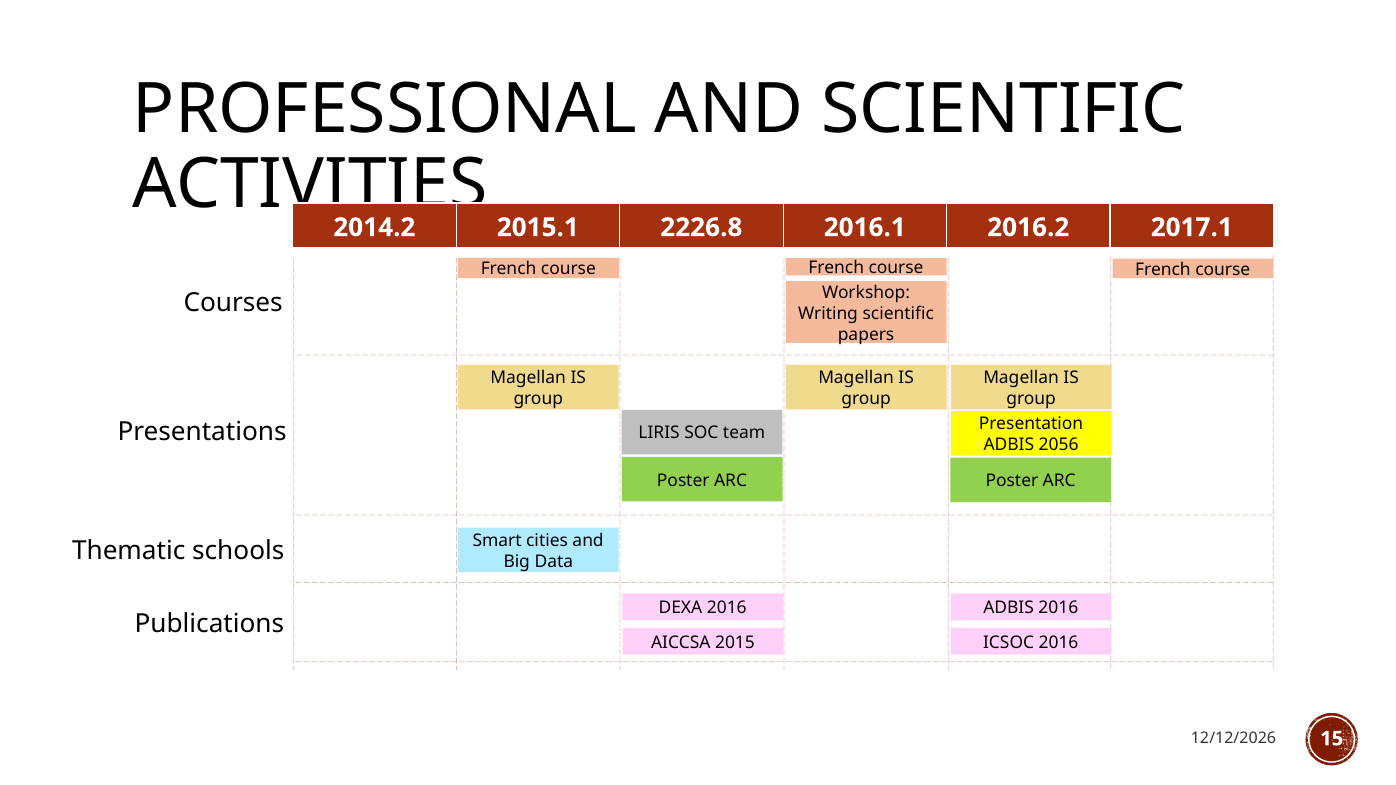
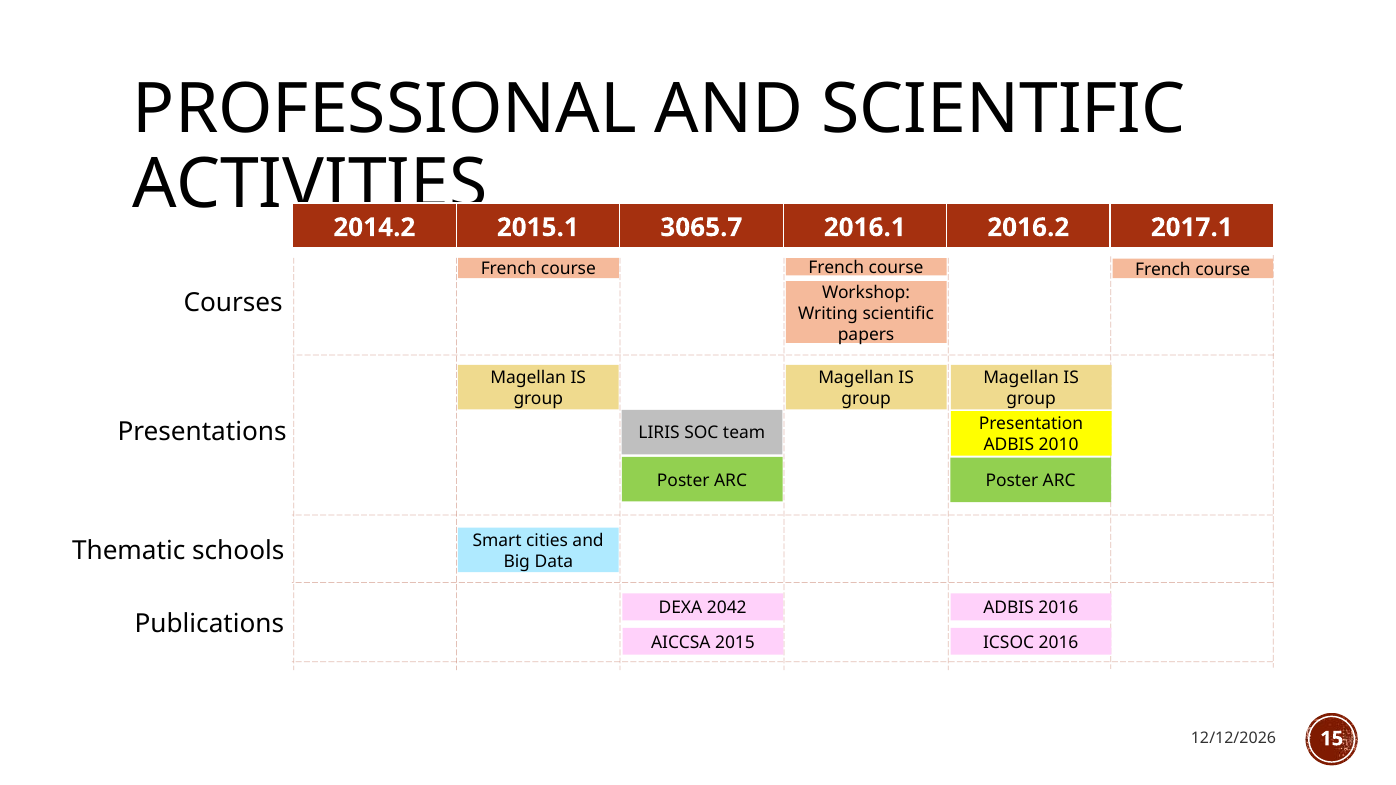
2226.8: 2226.8 -> 3065.7
2056: 2056 -> 2010
DEXA 2016: 2016 -> 2042
